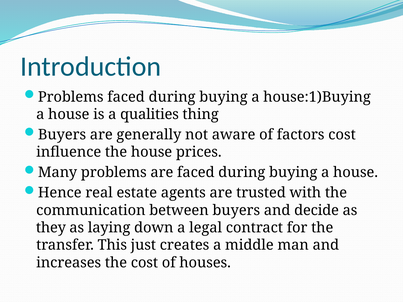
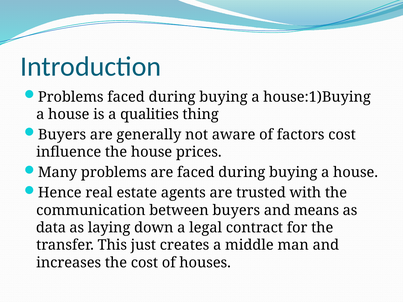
decide: decide -> means
they: they -> data
